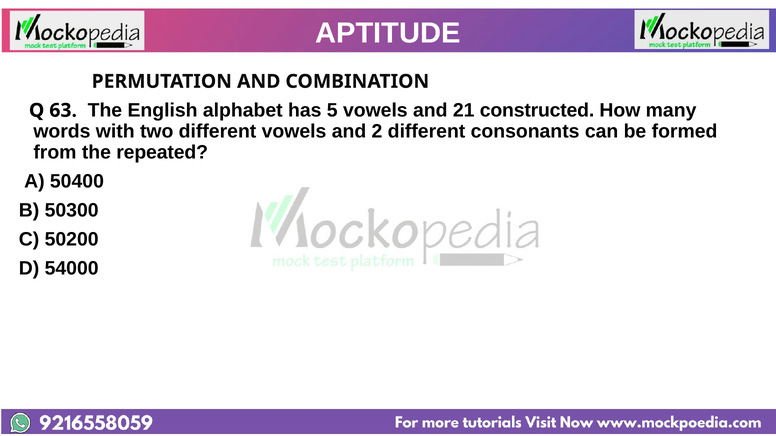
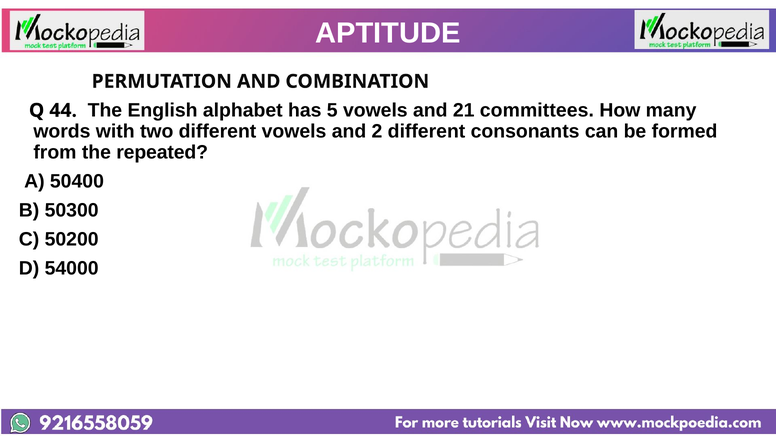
63: 63 -> 44
constructed: constructed -> committees
